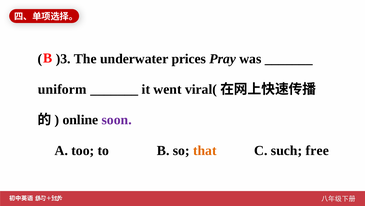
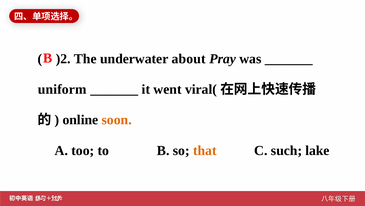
)3: )3 -> )2
prices: prices -> about
soon colour: purple -> orange
free: free -> lake
